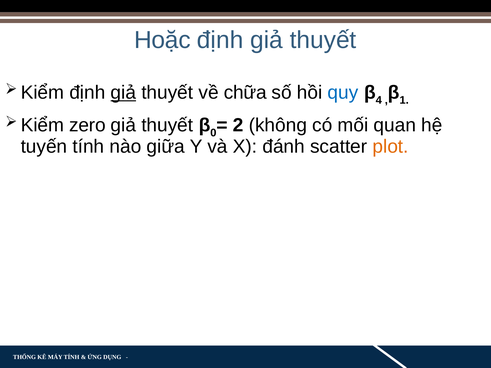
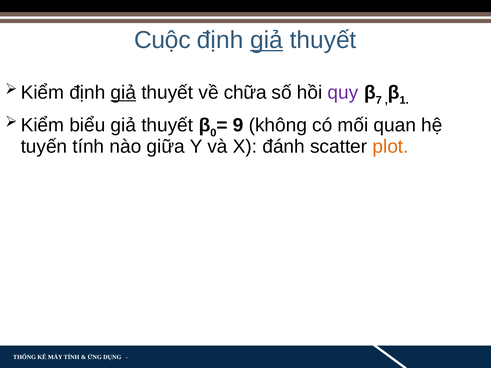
Hoặc: Hoặc -> Cuộc
giả at (267, 40) underline: none -> present
quy colour: blue -> purple
4: 4 -> 7
zero: zero -> biểu
2: 2 -> 9
